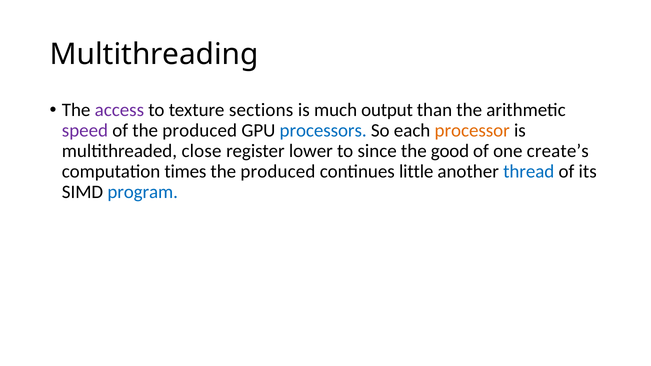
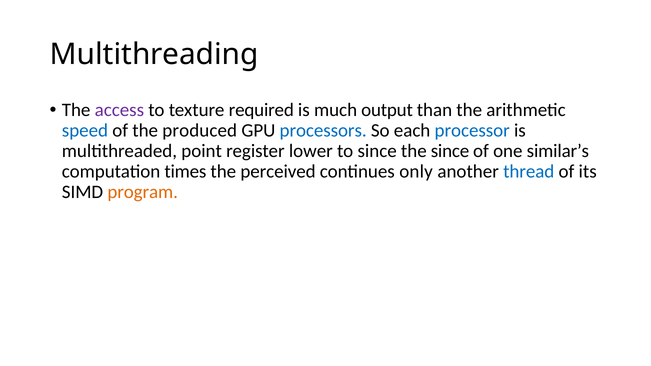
sections: sections -> required
speed colour: purple -> blue
processor colour: orange -> blue
close: close -> point
the good: good -> since
create’s: create’s -> similar’s
produced at (278, 172): produced -> perceived
little: little -> only
program colour: blue -> orange
